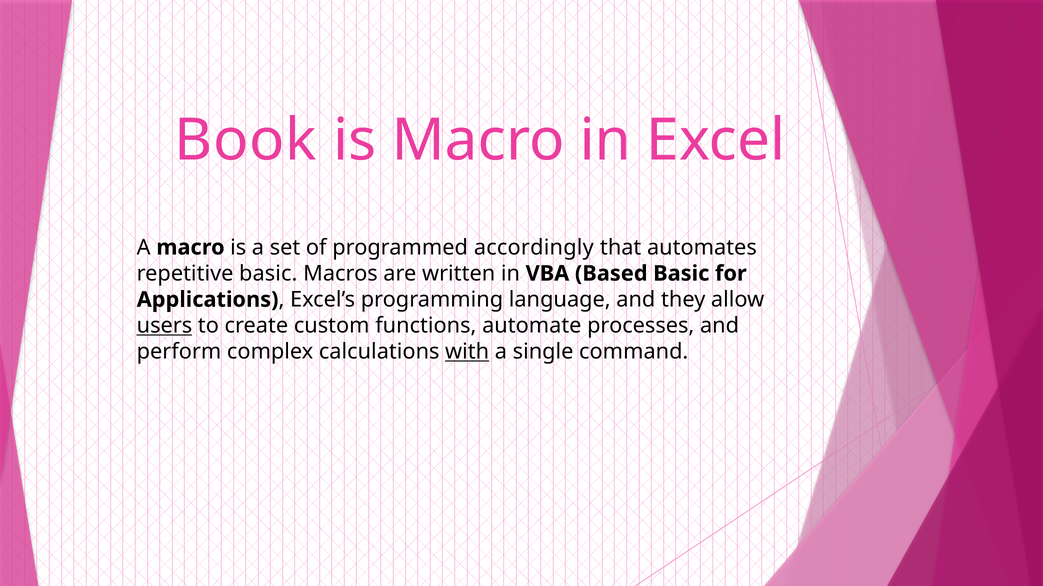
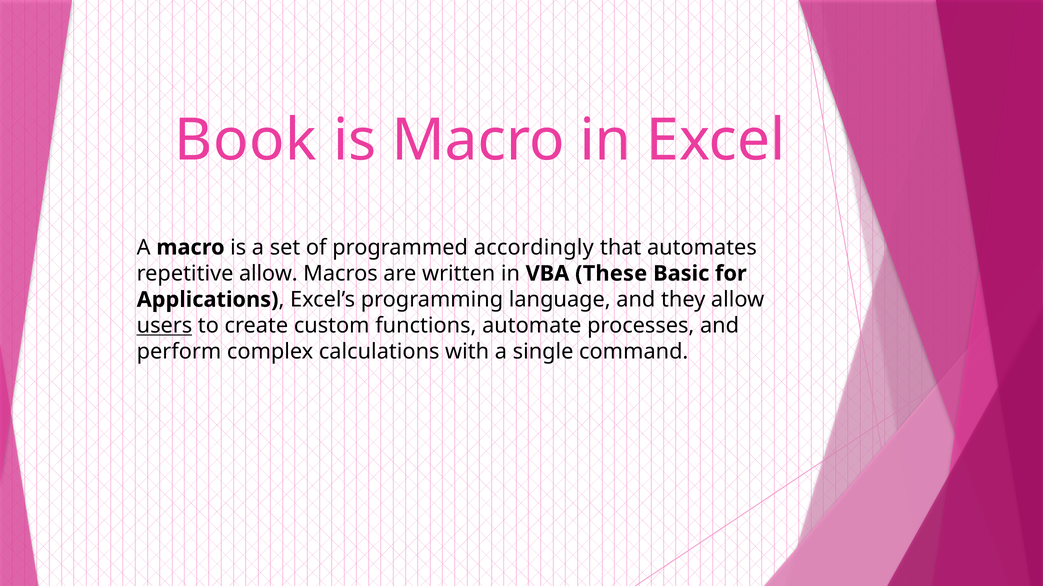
repetitive basic: basic -> allow
Based: Based -> These
with underline: present -> none
